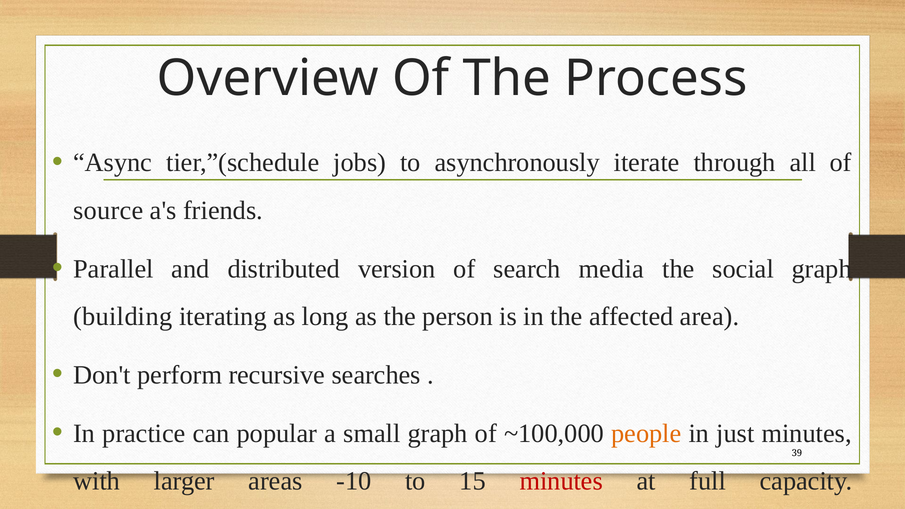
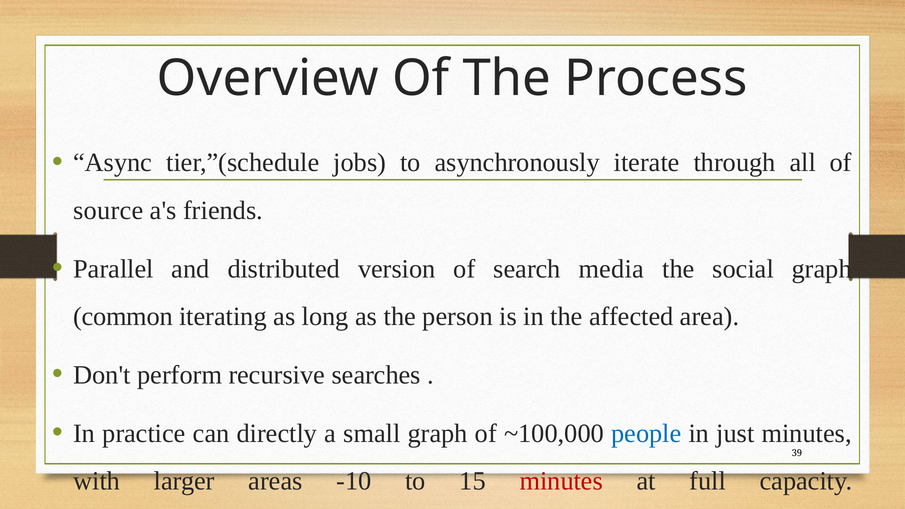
building: building -> common
popular: popular -> directly
people colour: orange -> blue
